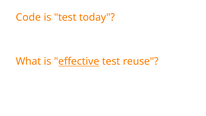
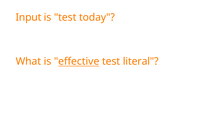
Code: Code -> Input
reuse: reuse -> literal
